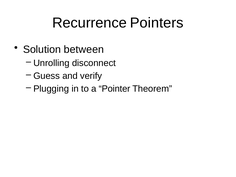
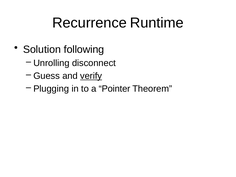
Pointers: Pointers -> Runtime
between: between -> following
verify underline: none -> present
